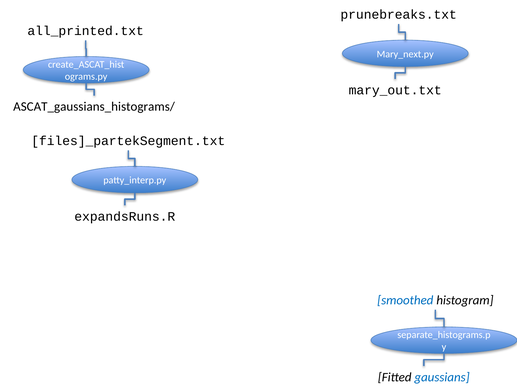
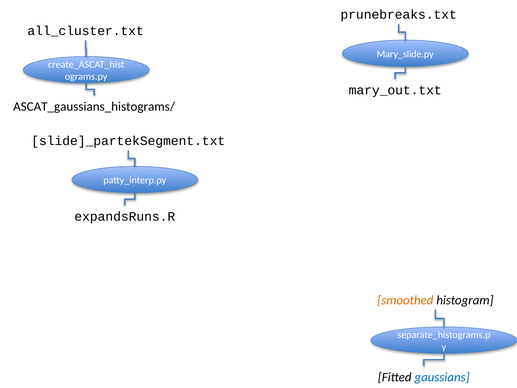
all_printed.txt: all_printed.txt -> all_cluster.txt
Mary_next.py: Mary_next.py -> Mary_slide.py
files]_partekSegment.txt: files]_partekSegment.txt -> slide]_partekSegment.txt
smoothed colour: blue -> orange
